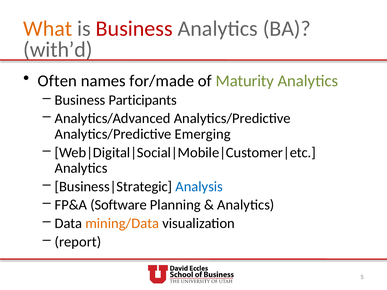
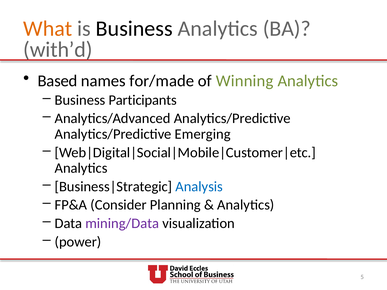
Business at (134, 29) colour: red -> black
Often: Often -> Based
Maturity: Maturity -> Winning
Software: Software -> Consider
mining/Data colour: orange -> purple
report: report -> power
